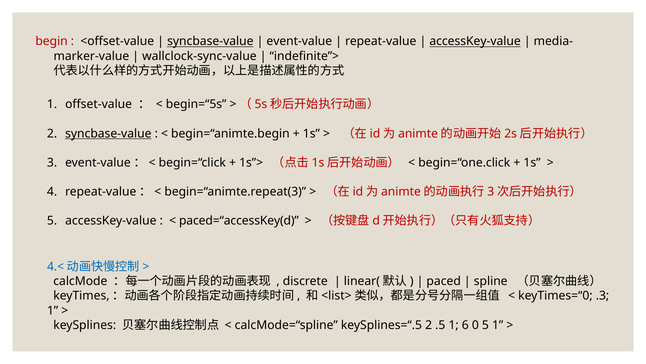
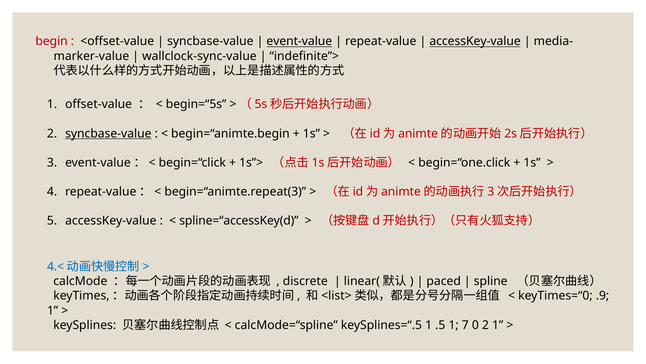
syncbase-value at (210, 41) underline: present -> none
event-value underline: none -> present
paced=“accessKey(d: paced=“accessKey(d -> spline=“accessKey(d
.3: .3 -> .9
keySplines=“.5 2: 2 -> 1
6: 6 -> 7
0 5: 5 -> 2
